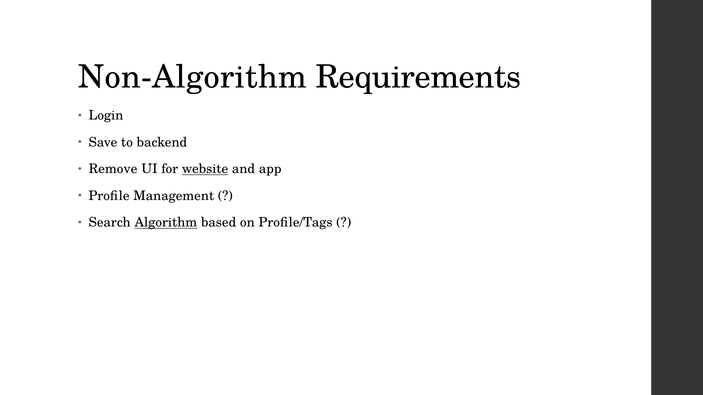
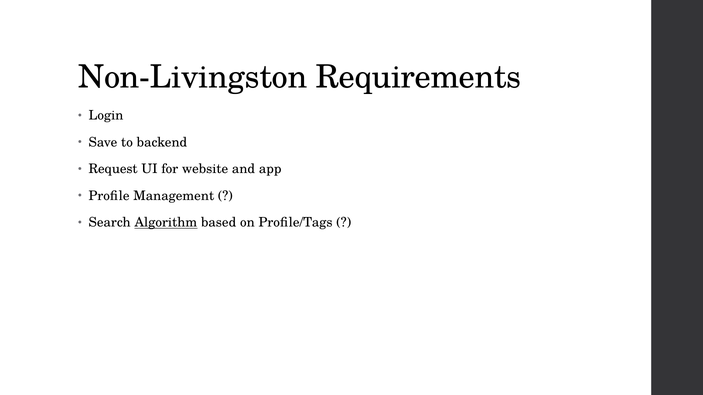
Non-Algorithm: Non-Algorithm -> Non-Livingston
Remove: Remove -> Request
website underline: present -> none
